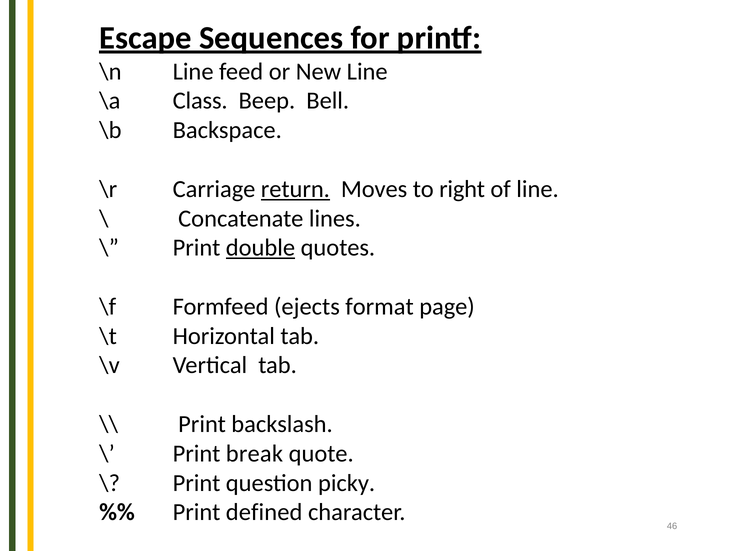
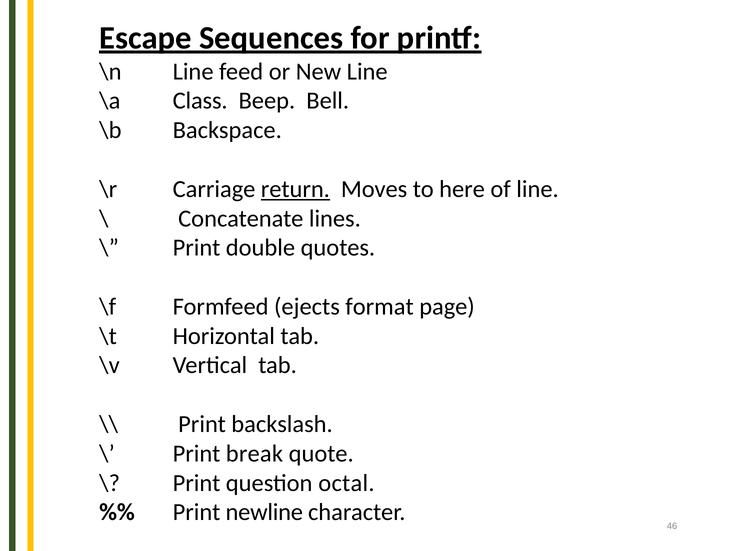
right: right -> here
double underline: present -> none
picky: picky -> octal
defined: defined -> newline
